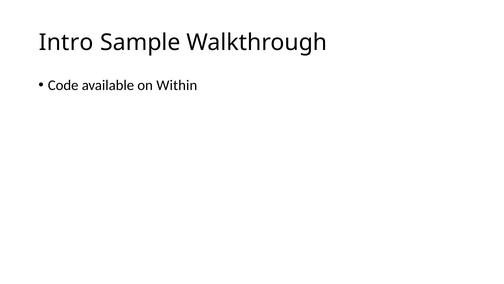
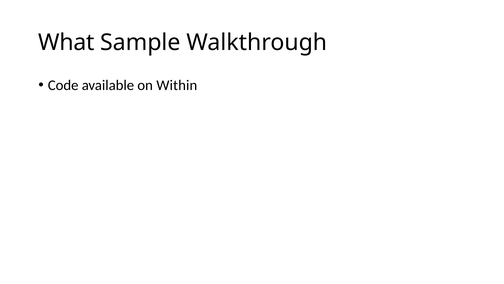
Intro: Intro -> What
